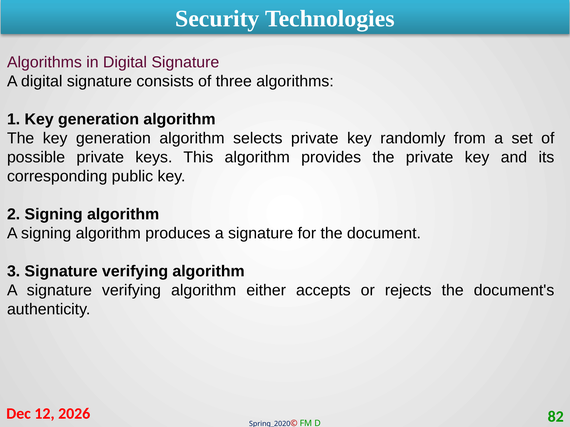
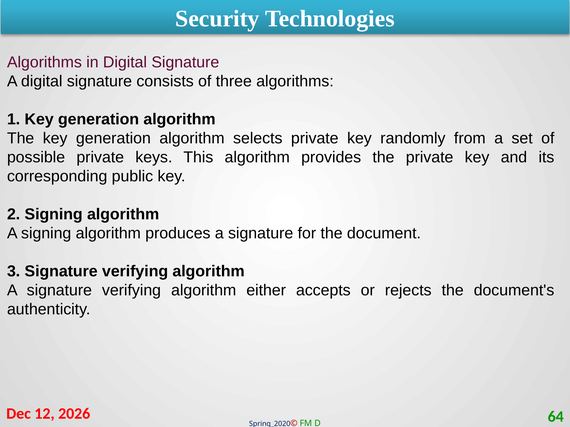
82: 82 -> 64
